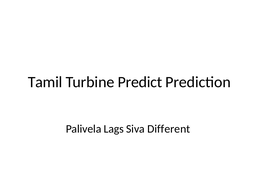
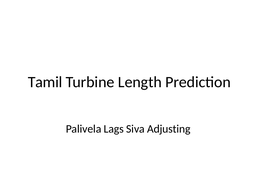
Predict: Predict -> Length
Different: Different -> Adjusting
